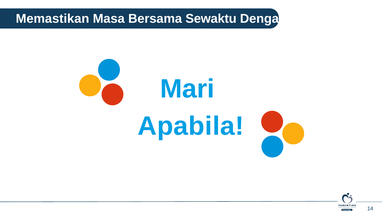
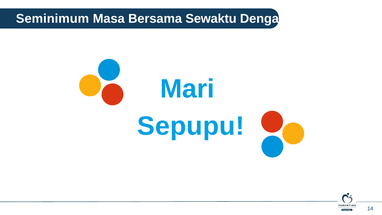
Memastikan: Memastikan -> Seminimum
Apabila: Apabila -> Sepupu
